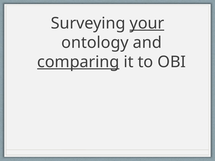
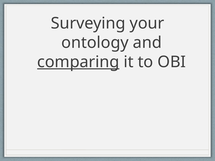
your underline: present -> none
